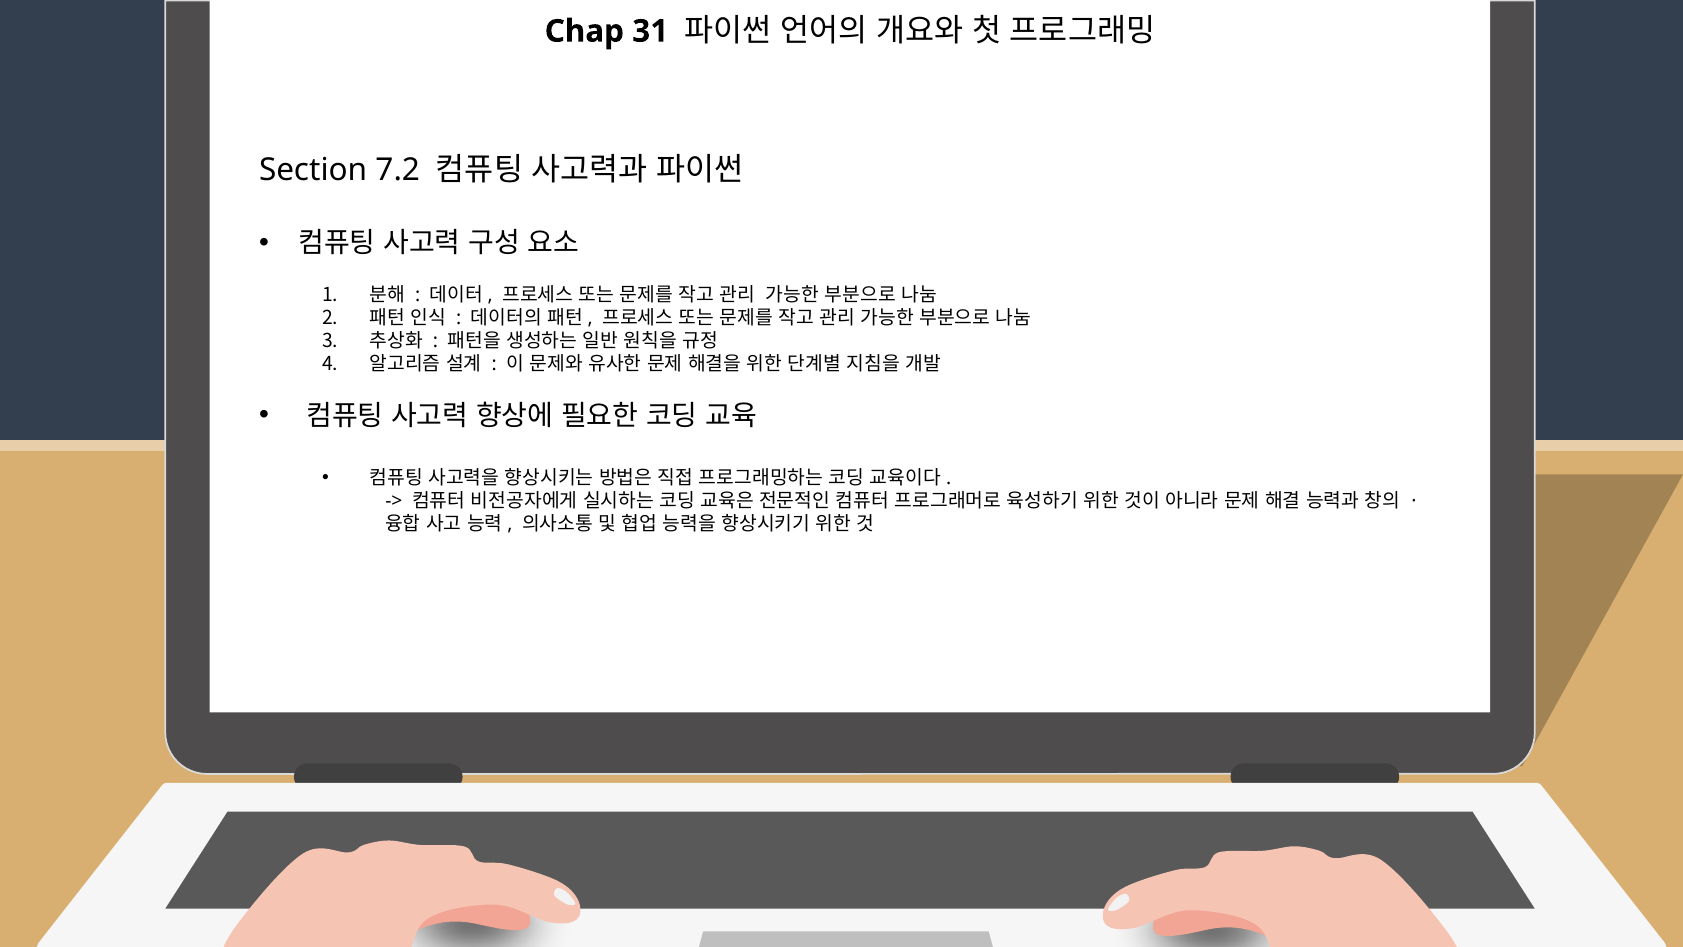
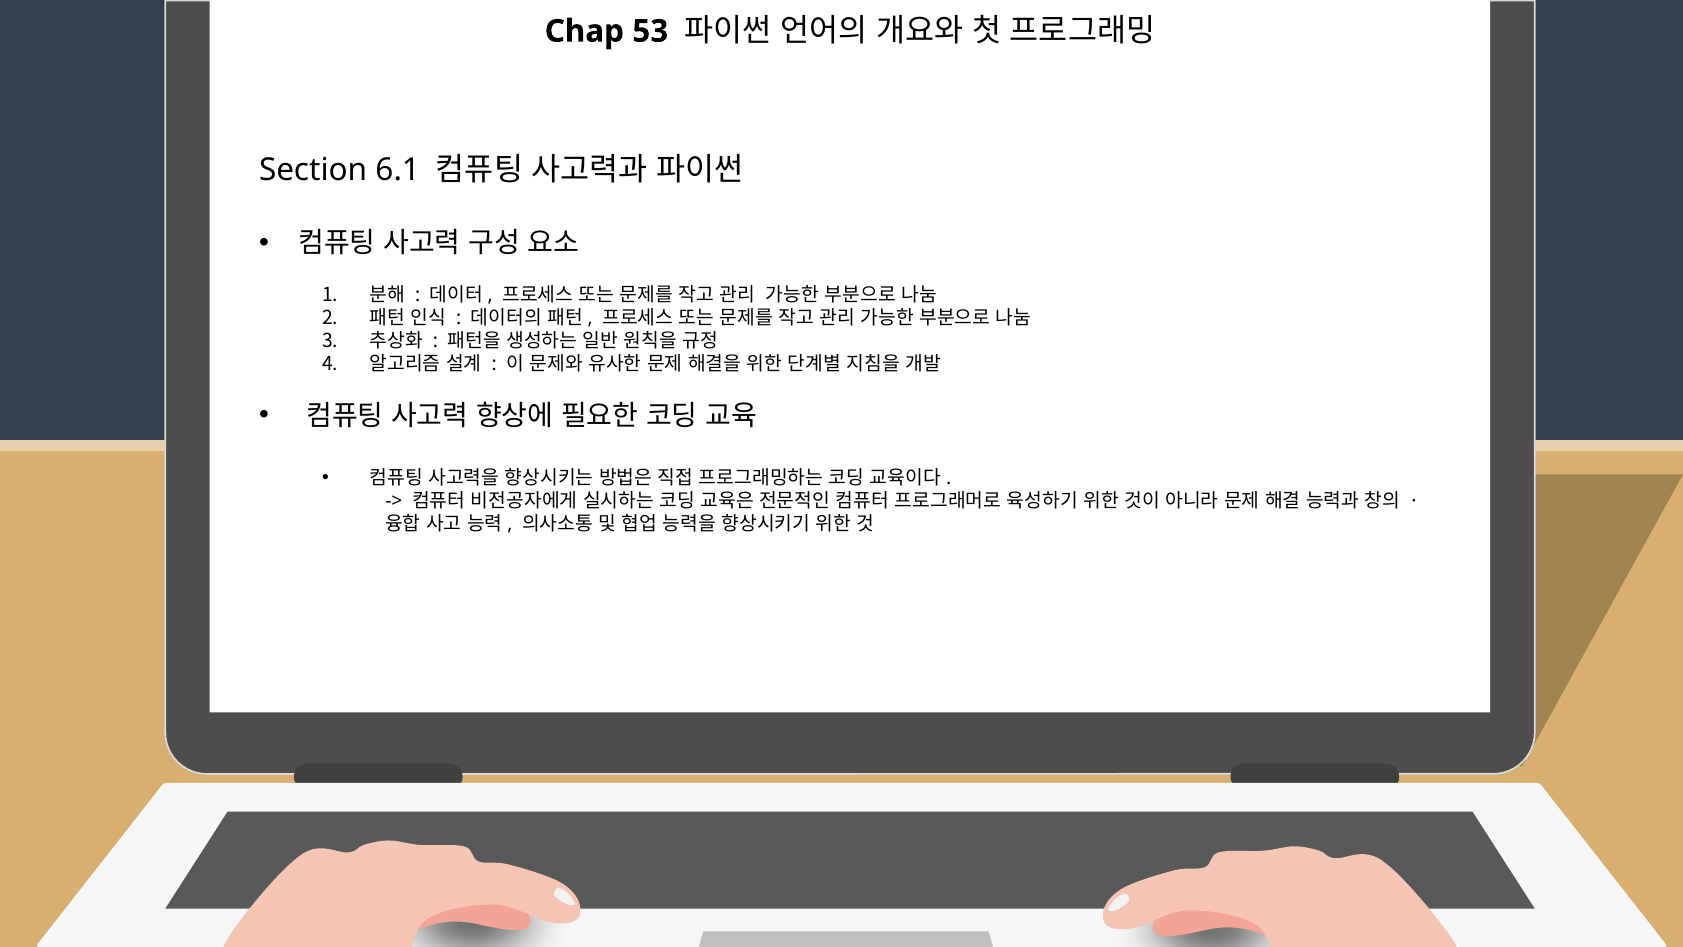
31: 31 -> 53
7.2: 7.2 -> 6.1
